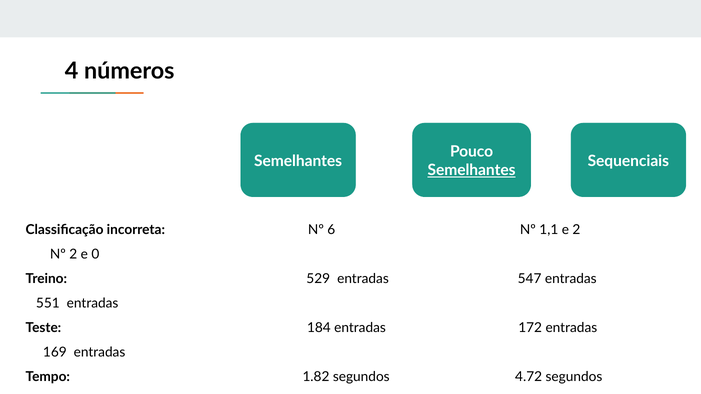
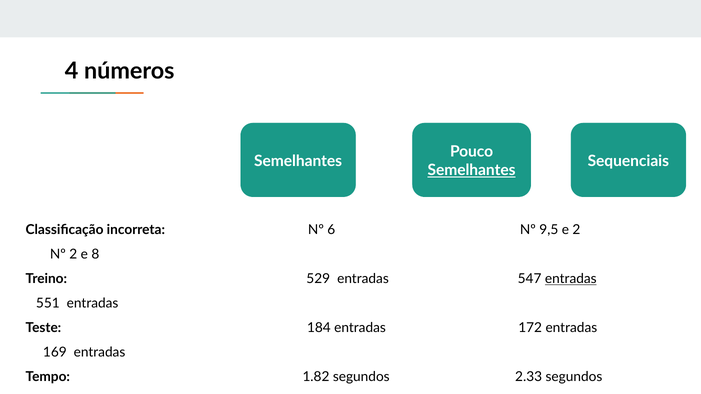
1,1: 1,1 -> 9,5
0: 0 -> 8
entradas at (571, 279) underline: none -> present
4.72: 4.72 -> 2.33
